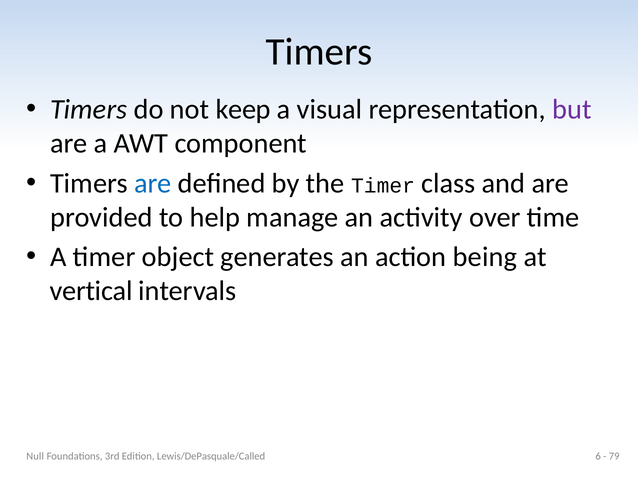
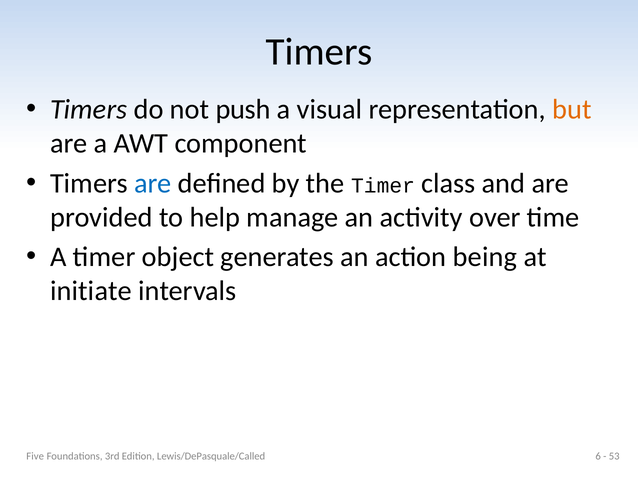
keep: keep -> push
but colour: purple -> orange
vertical: vertical -> initiate
Null: Null -> Five
79: 79 -> 53
